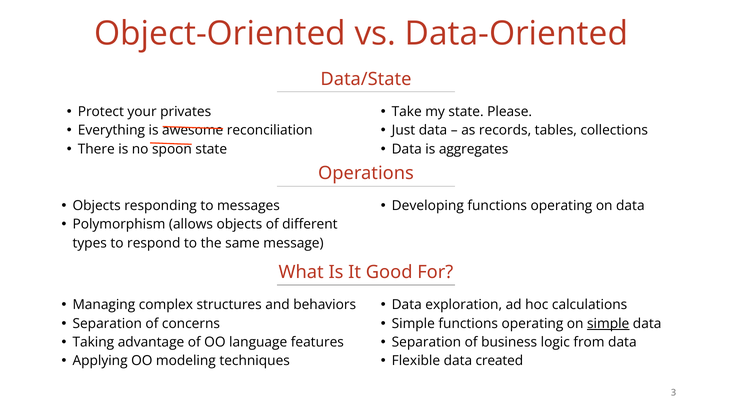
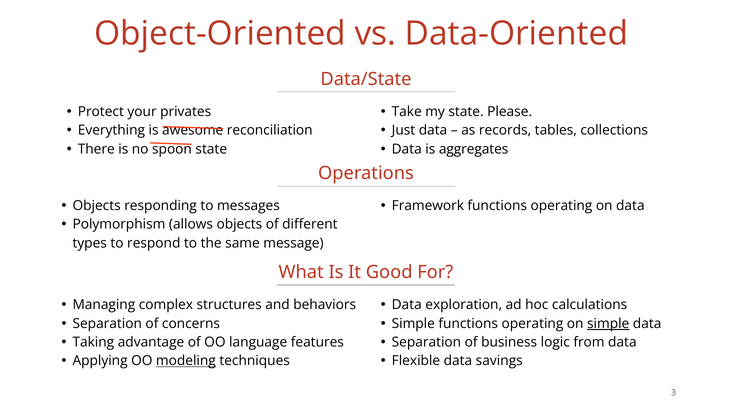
Developing: Developing -> Framework
modeling underline: none -> present
created: created -> savings
